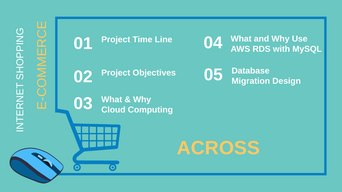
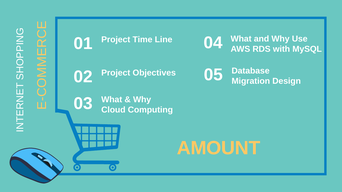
ACROSS: ACROSS -> AMOUNT
